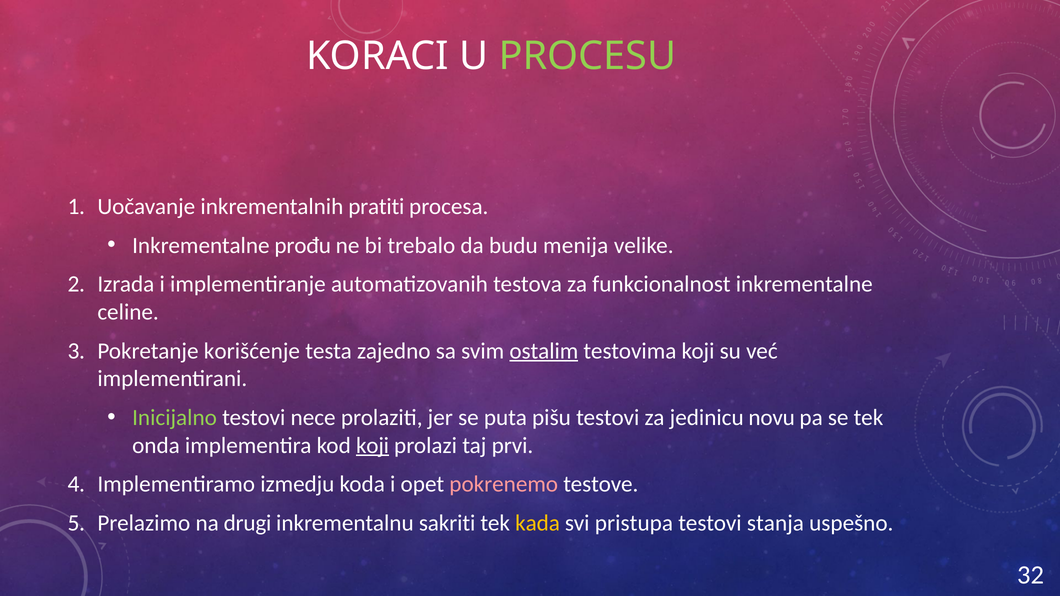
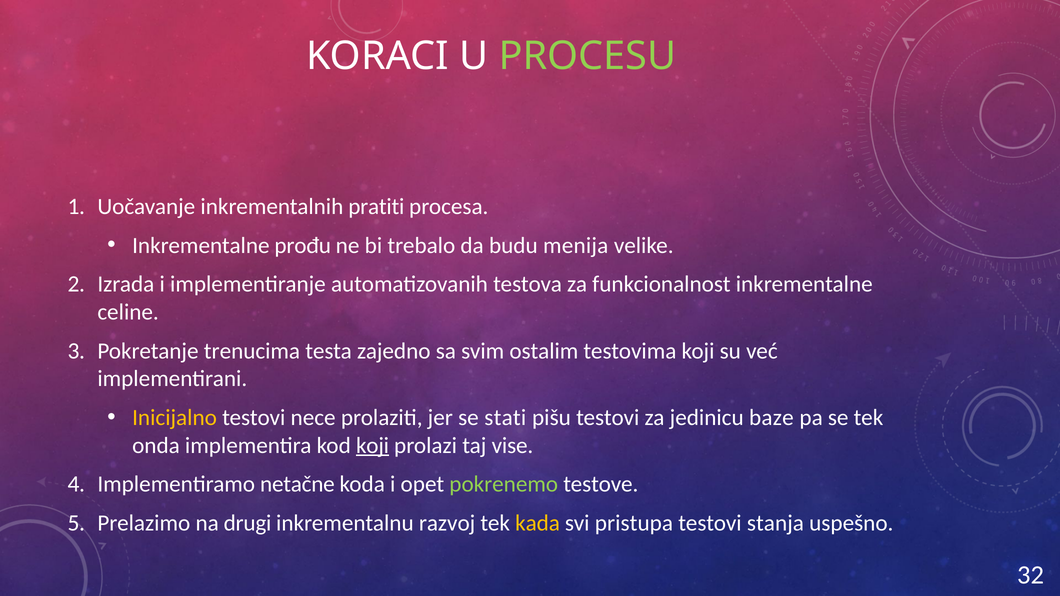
korišćenje: korišćenje -> trenucima
ostalim underline: present -> none
Inicijalno colour: light green -> yellow
puta: puta -> stati
novu: novu -> baze
prvi: prvi -> vise
izmedju: izmedju -> netačne
pokrenemo colour: pink -> light green
sakriti: sakriti -> razvoj
